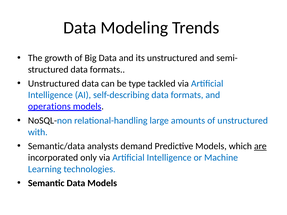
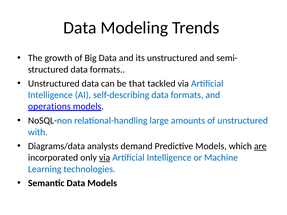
type: type -> that
Semantic/data: Semantic/data -> Diagrams/data
via at (105, 158) underline: none -> present
